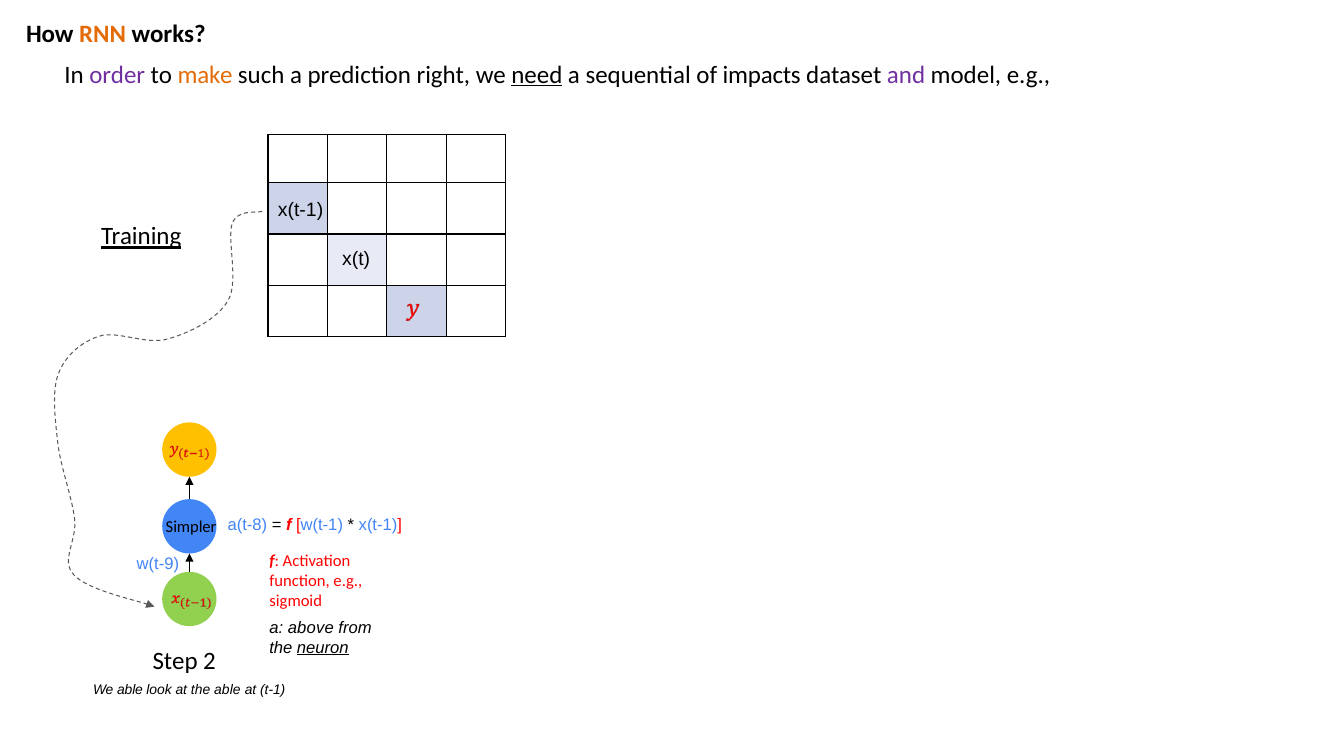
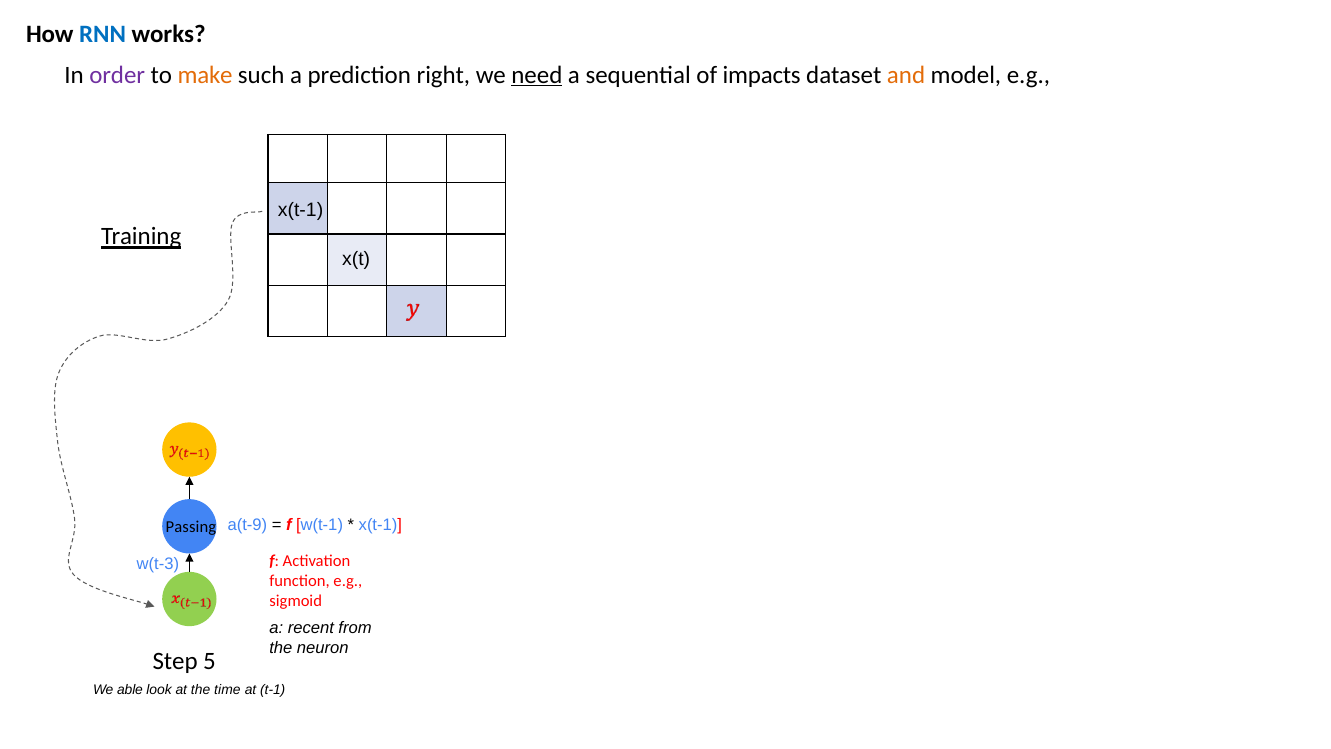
RNN colour: orange -> blue
and colour: purple -> orange
a(t-8: a(t-8 -> a(t-9
Simpler: Simpler -> Passing
w(t-9: w(t-9 -> w(t-3
above: above -> recent
neuron underline: present -> none
2: 2 -> 5
the able: able -> time
